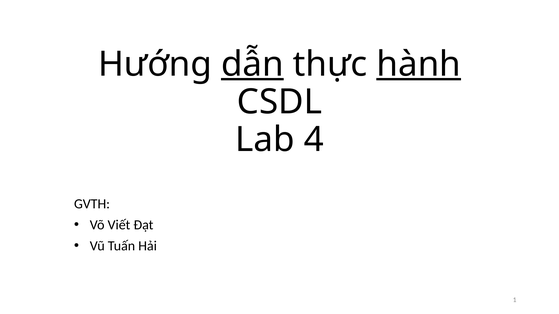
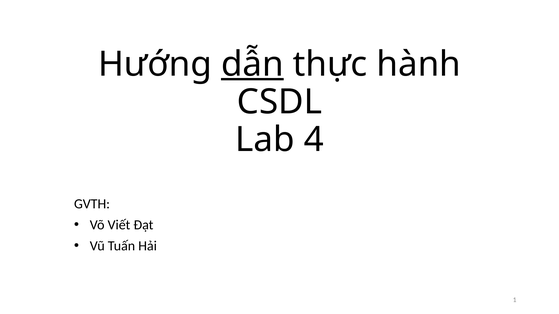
hành underline: present -> none
